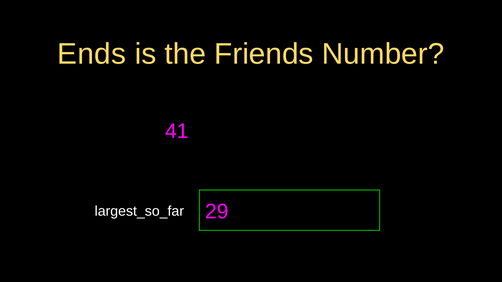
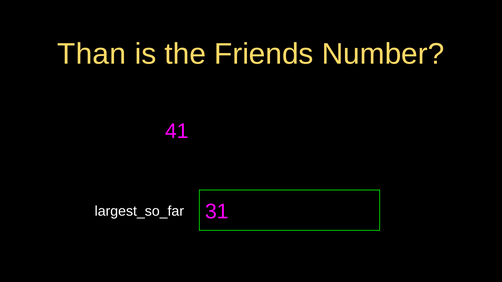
Ends: Ends -> Than
29: 29 -> 31
